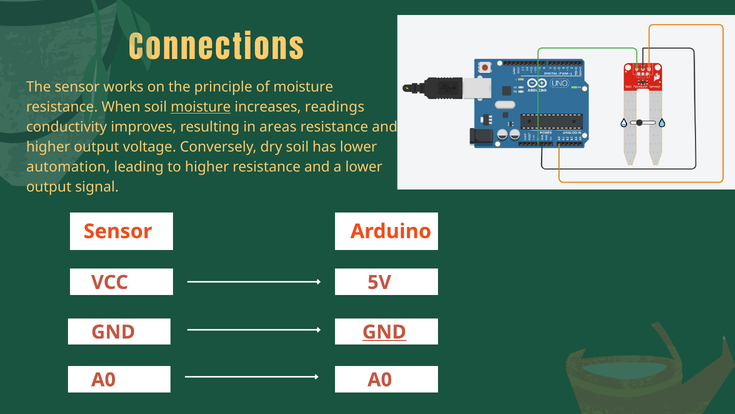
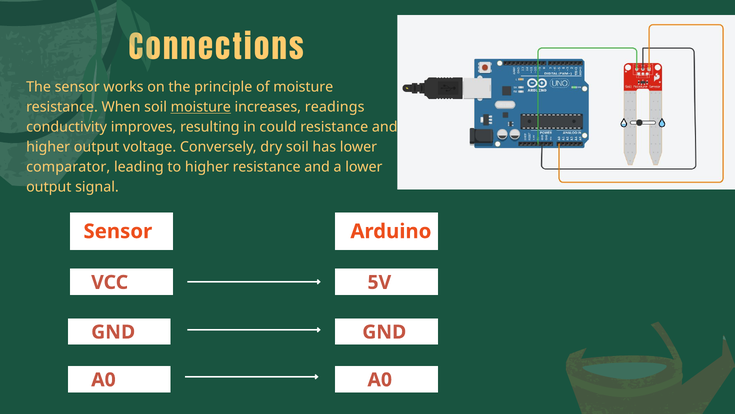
areas: areas -> could
automation: automation -> comparator
GND at (384, 332) underline: present -> none
